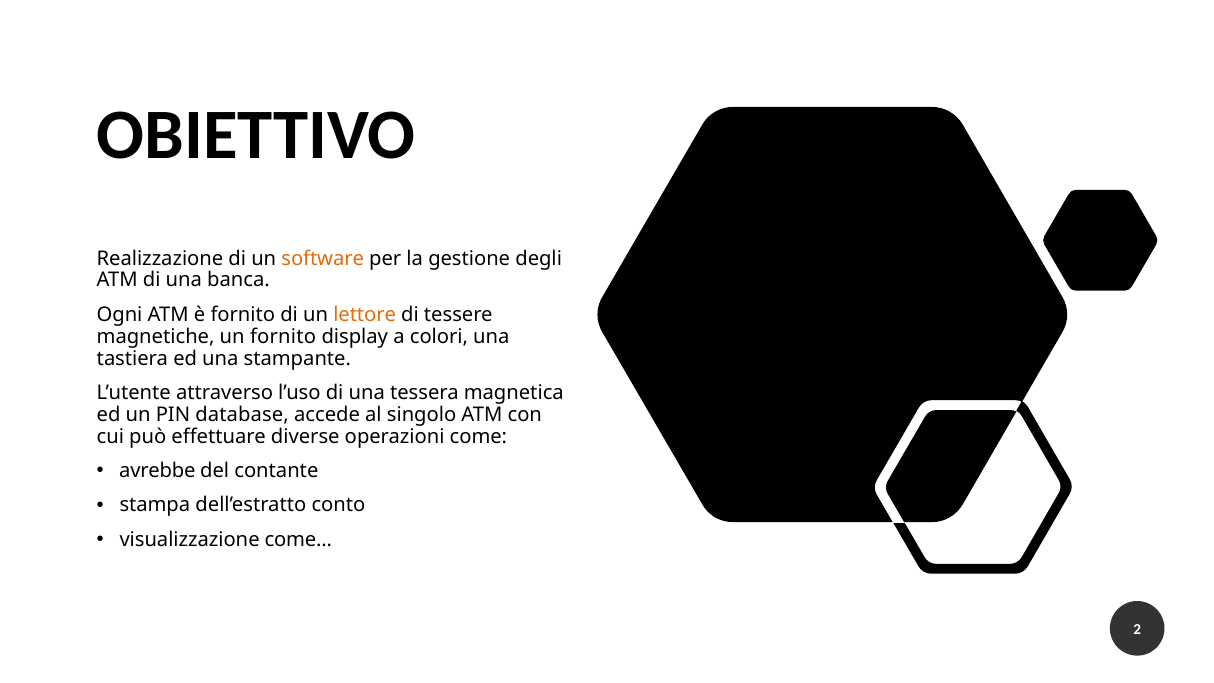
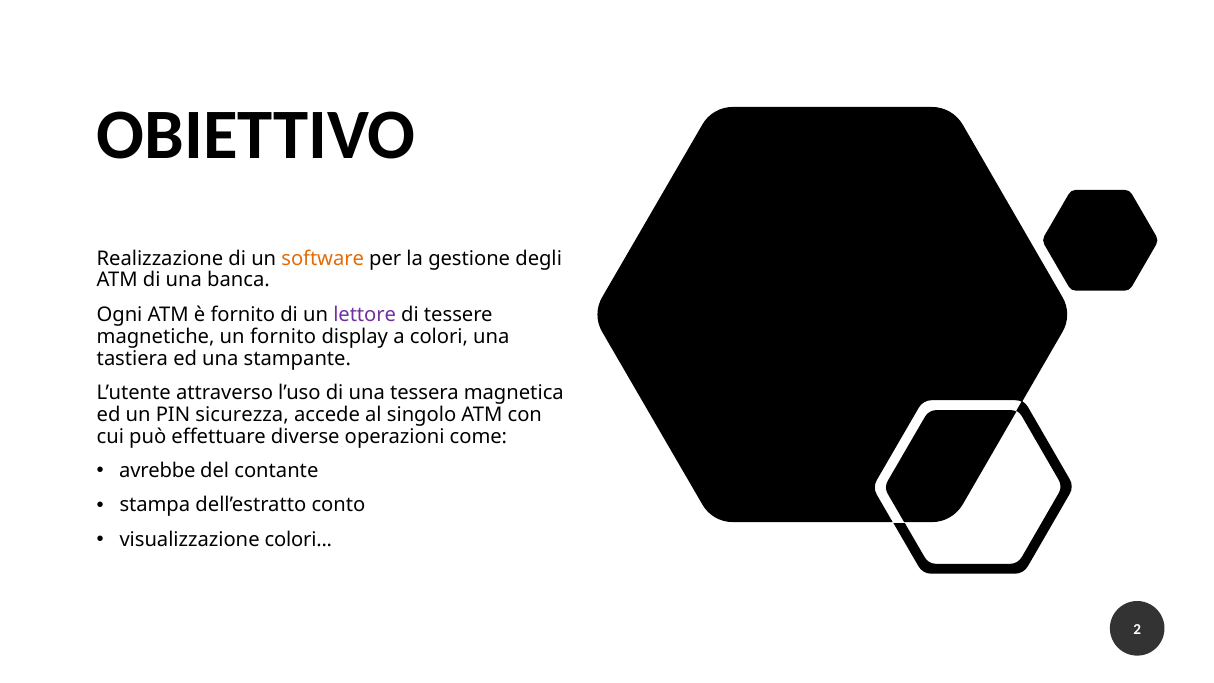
lettore colour: orange -> purple
database: database -> sicurezza
visualizzazione come: come -> colori
